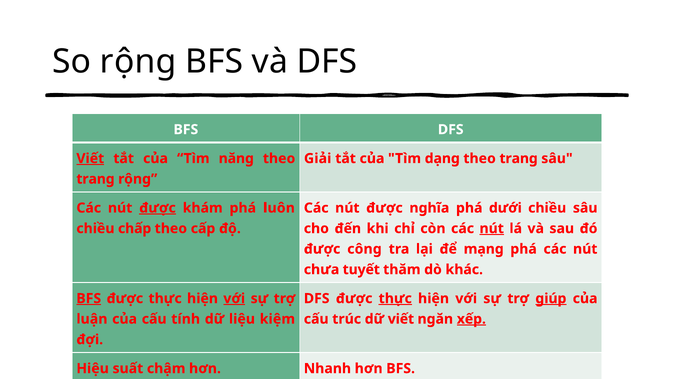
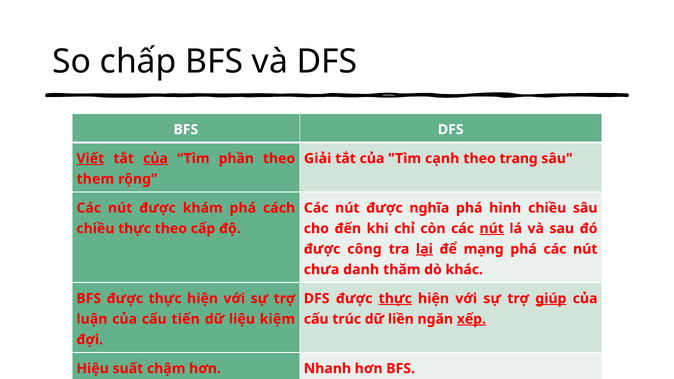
So rộng: rộng -> chấp
của at (155, 159) underline: none -> present
năng: năng -> phần
dạng: dạng -> cạnh
trang at (95, 179): trang -> them
được at (157, 208) underline: present -> none
luôn: luôn -> cách
dưới: dưới -> hình
chiều chấp: chấp -> thực
lại underline: none -> present
tuyết: tuyết -> danh
BFS at (89, 299) underline: present -> none
với at (234, 299) underline: present -> none
tính: tính -> tiến
dữ viết: viết -> liền
